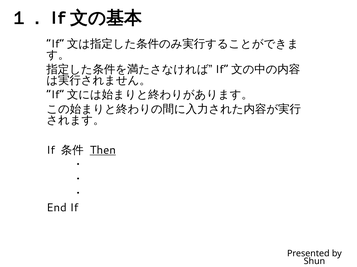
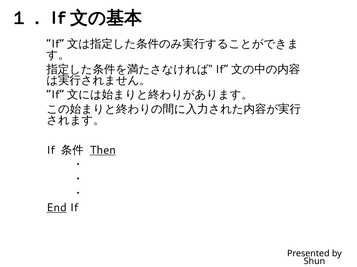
End underline: none -> present
